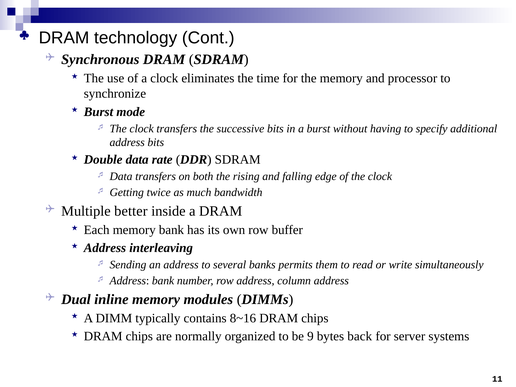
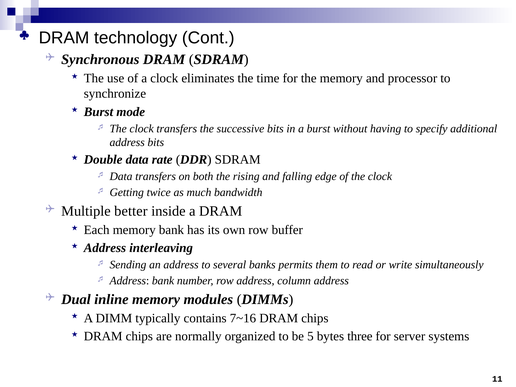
8~16: 8~16 -> 7~16
9: 9 -> 5
back: back -> three
